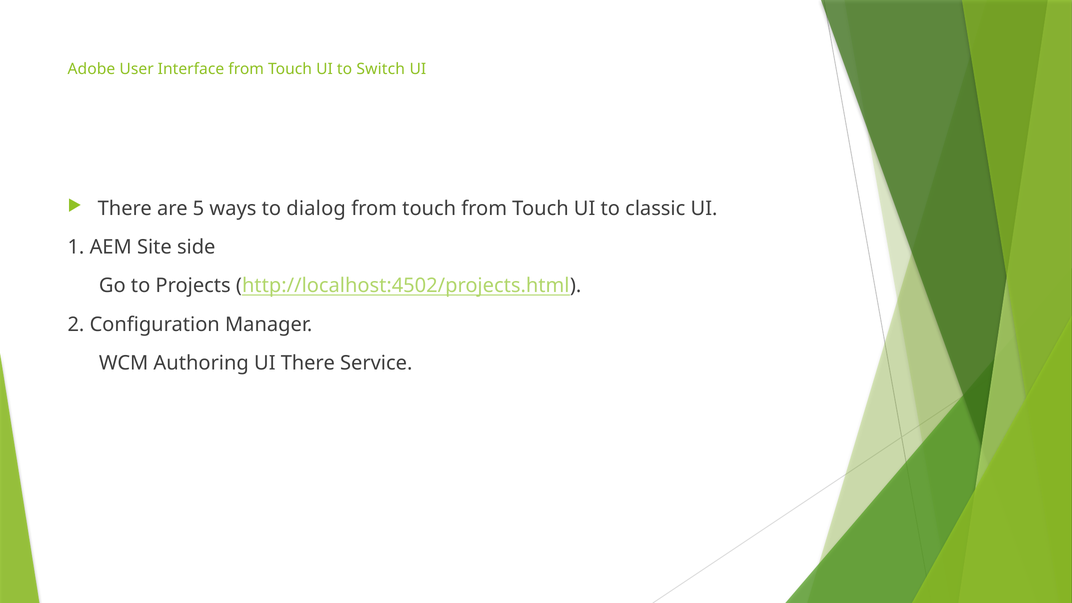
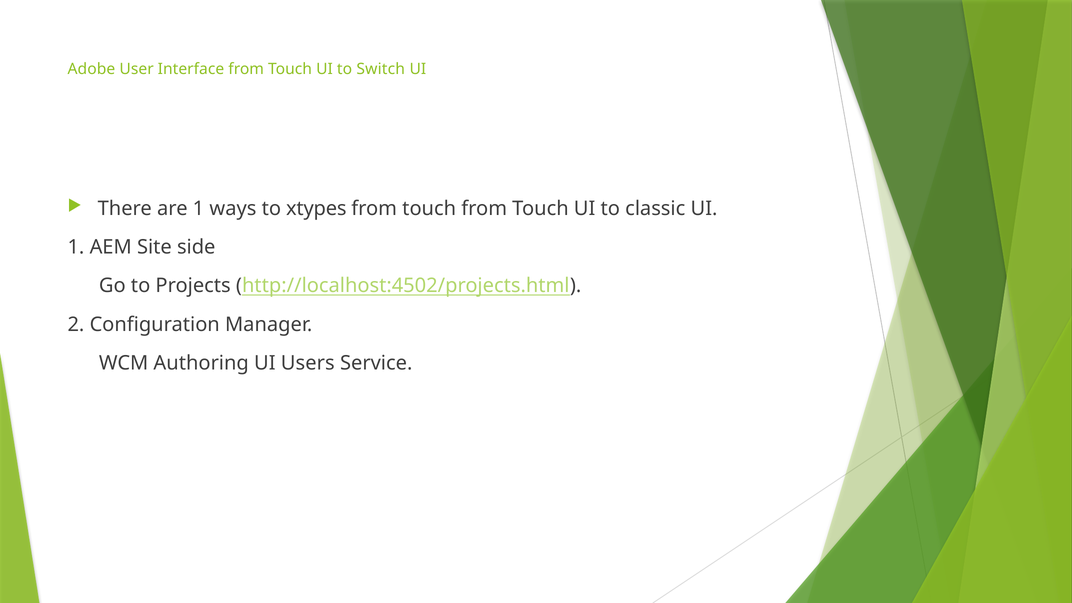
are 5: 5 -> 1
dialog: dialog -> xtypes
UI There: There -> Users
